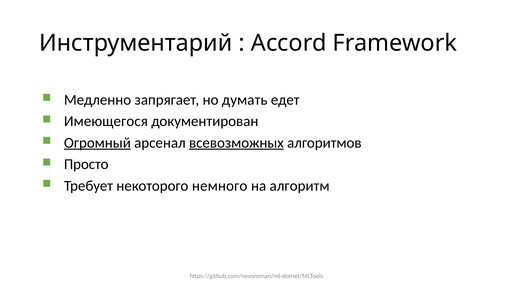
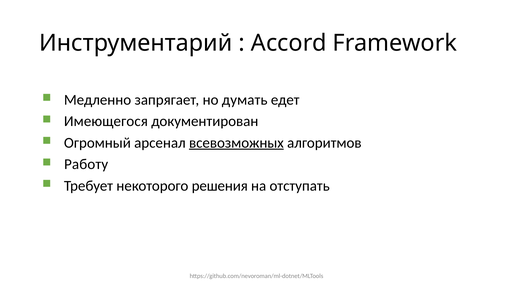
Огромный underline: present -> none
Просто: Просто -> Работу
немного: немного -> решения
алгоритм: алгоритм -> отступать
